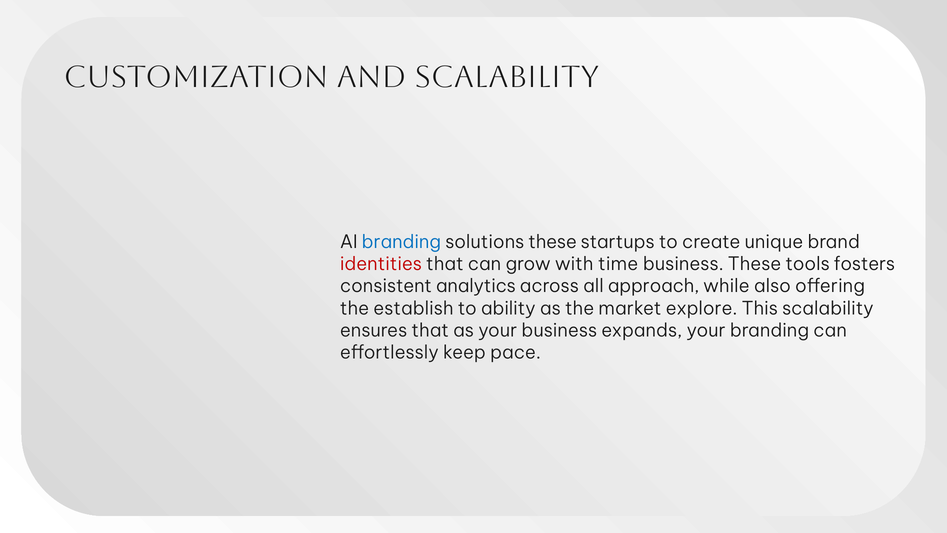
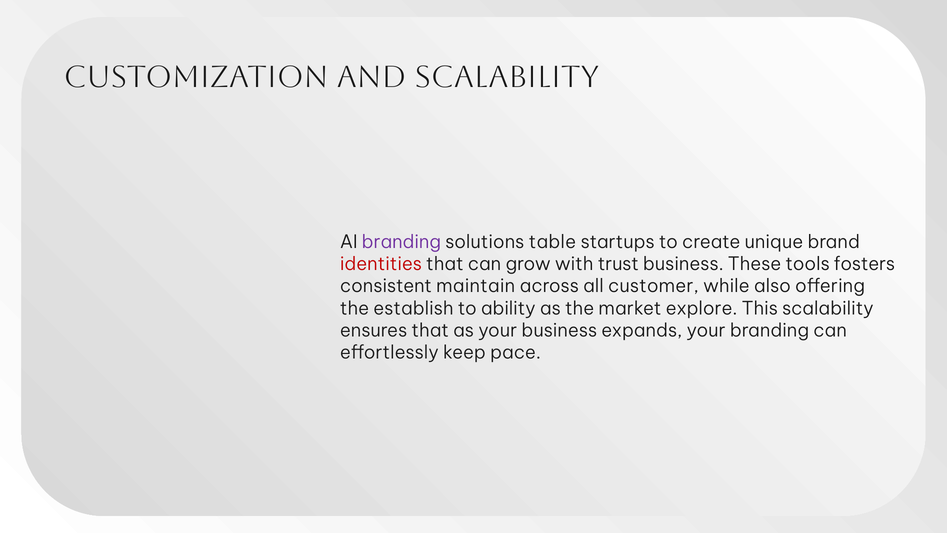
branding at (401, 242) colour: blue -> purple
solutions these: these -> table
time: time -> trust
analytics: analytics -> maintain
approach: approach -> customer
